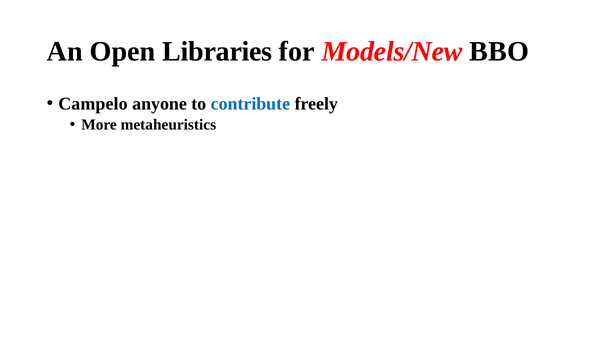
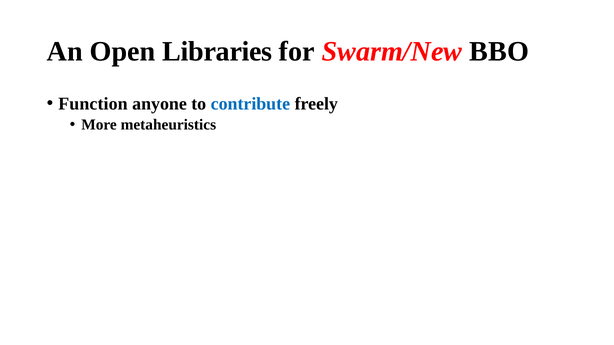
Models/New: Models/New -> Swarm/New
Campelo: Campelo -> Function
